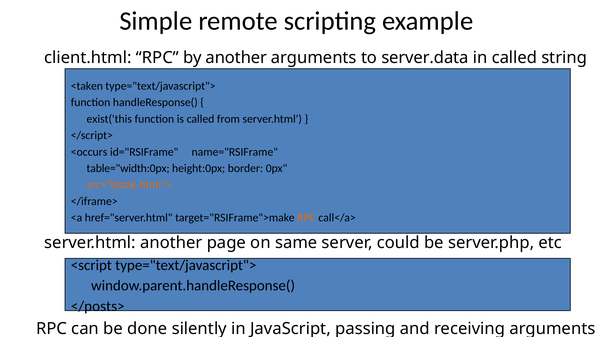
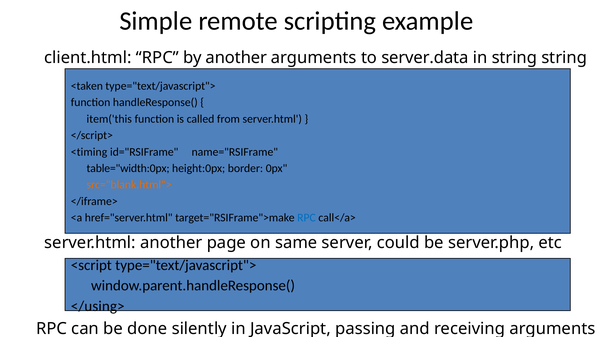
in called: called -> string
exist('this: exist('this -> item('this
<occurs: <occurs -> <timing
RPC at (306, 218) colour: orange -> blue
</posts>: </posts> -> </using>
